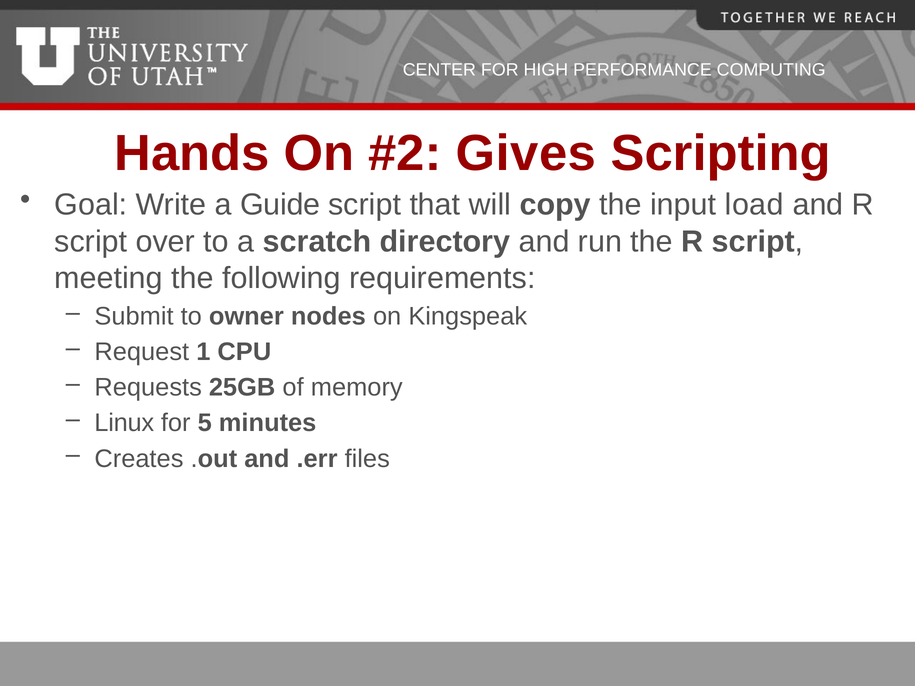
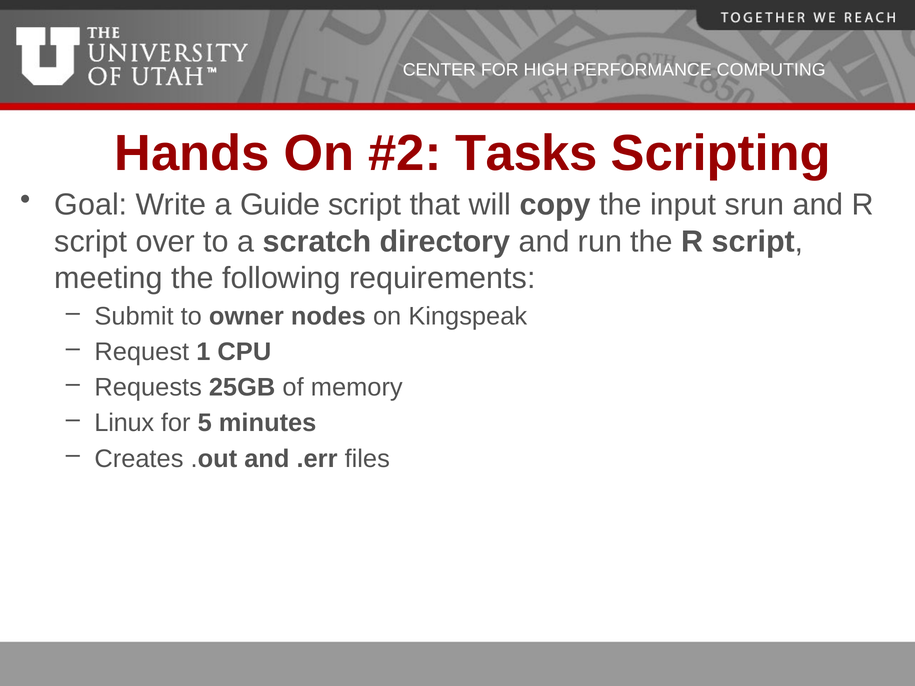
Gives: Gives -> Tasks
load: load -> srun
